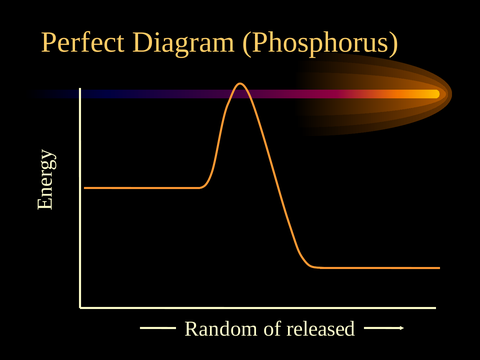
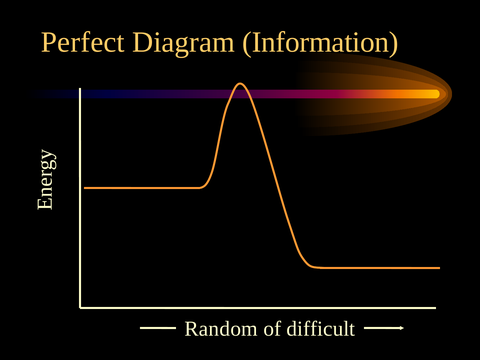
Phosphorus: Phosphorus -> Information
released: released -> difficult
